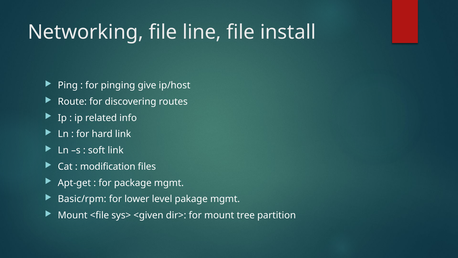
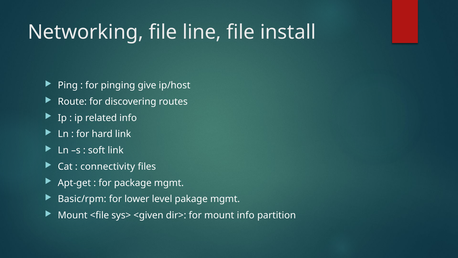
modification: modification -> connectivity
mount tree: tree -> info
